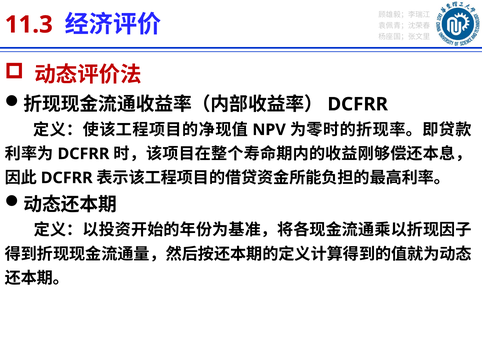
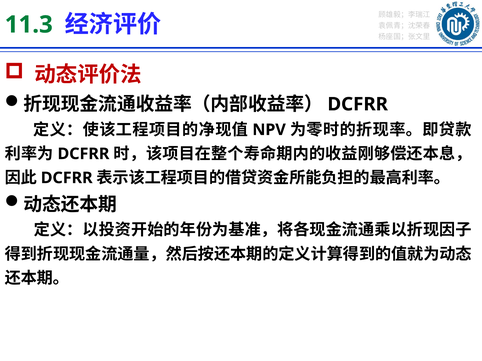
11.3 colour: red -> green
